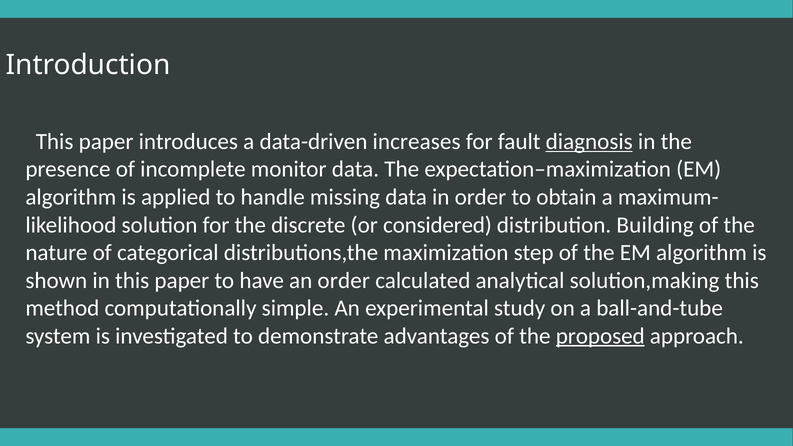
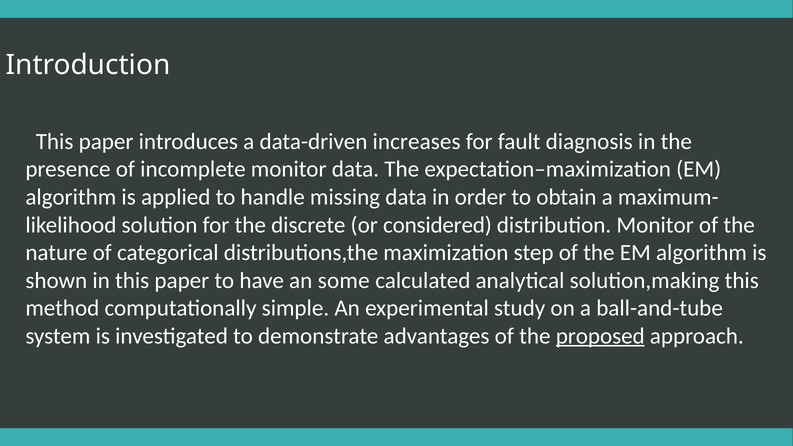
diagnosis underline: present -> none
distribution Building: Building -> Monitor
an order: order -> some
